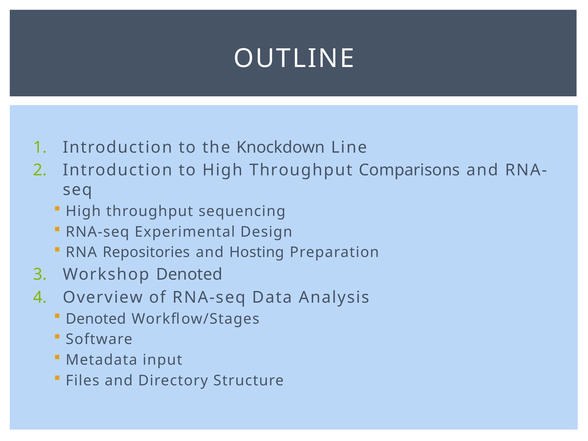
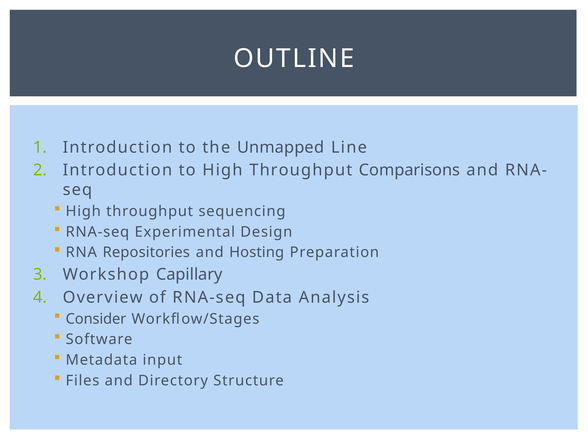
Knockdown: Knockdown -> Unmapped
Workshop Denoted: Denoted -> Capillary
Denoted at (96, 319): Denoted -> Consider
